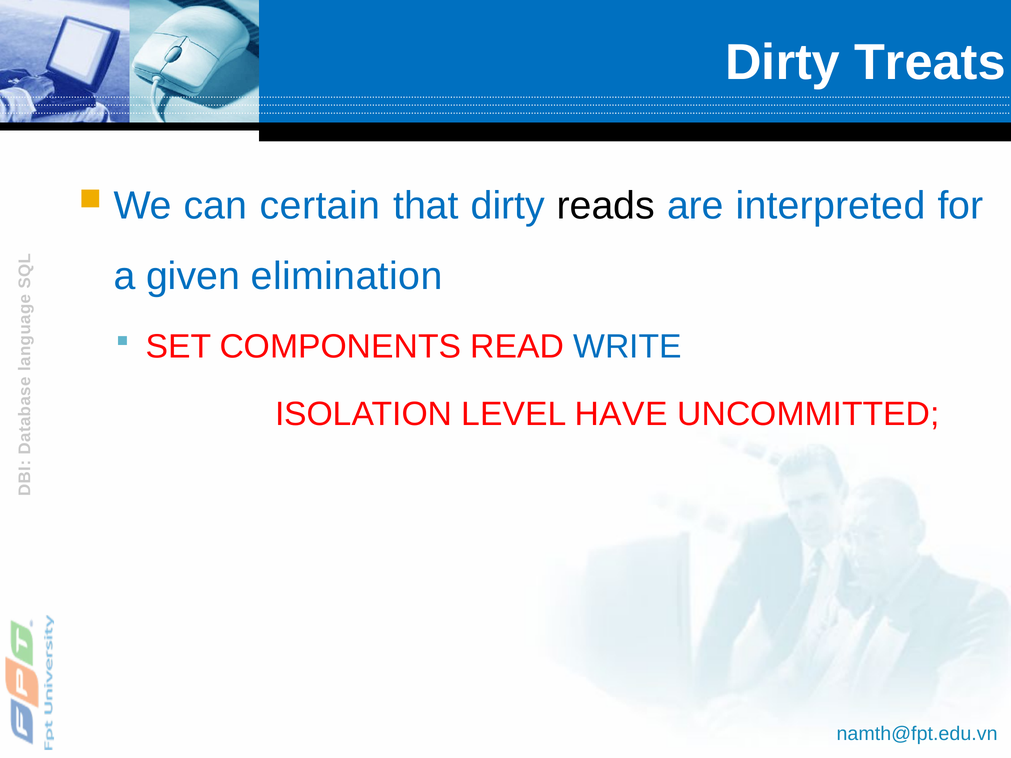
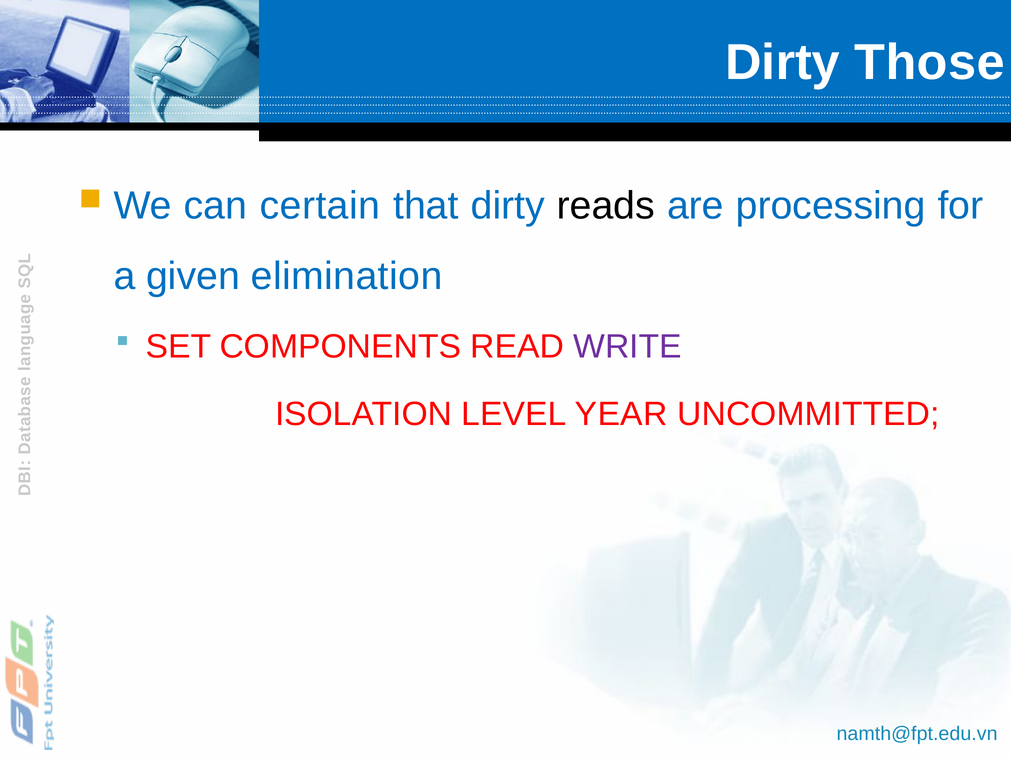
Treats: Treats -> Those
interpreted: interpreted -> processing
WRITE colour: blue -> purple
HAVE: HAVE -> YEAR
